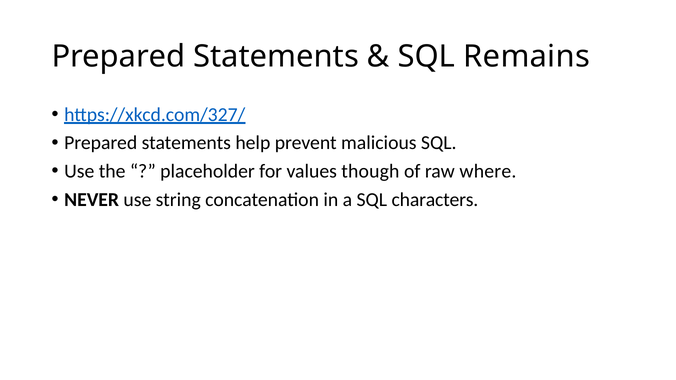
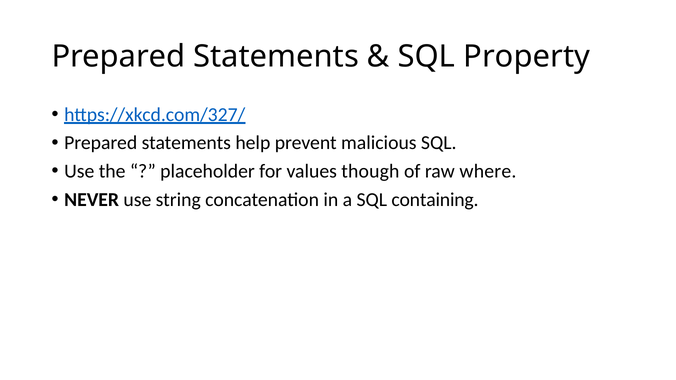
Remains: Remains -> Property
characters: characters -> containing
